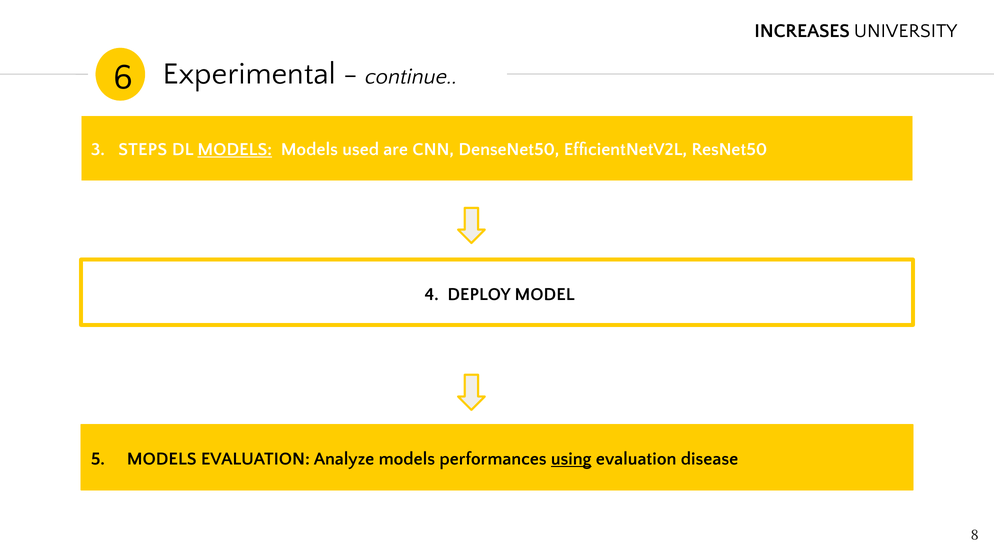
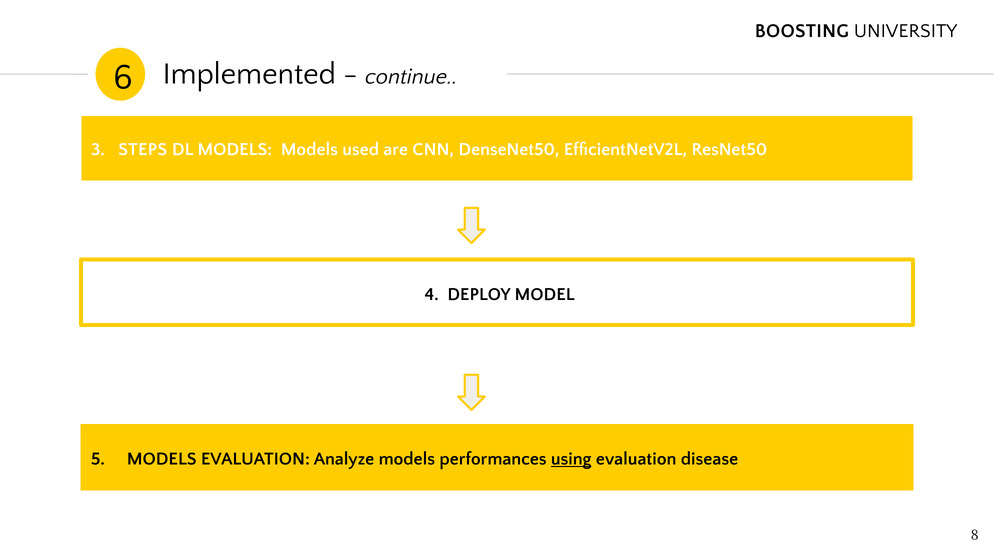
INCREASES: INCREASES -> BOOSTING
Experimental: Experimental -> Implemented
MODELS at (235, 150) underline: present -> none
